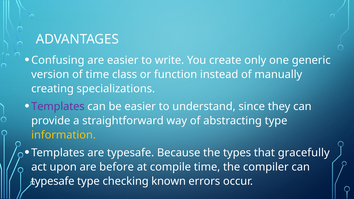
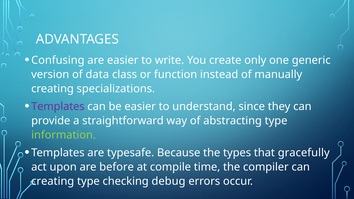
of time: time -> data
information colour: yellow -> light green
typesafe at (53, 181): typesafe -> creating
known: known -> debug
